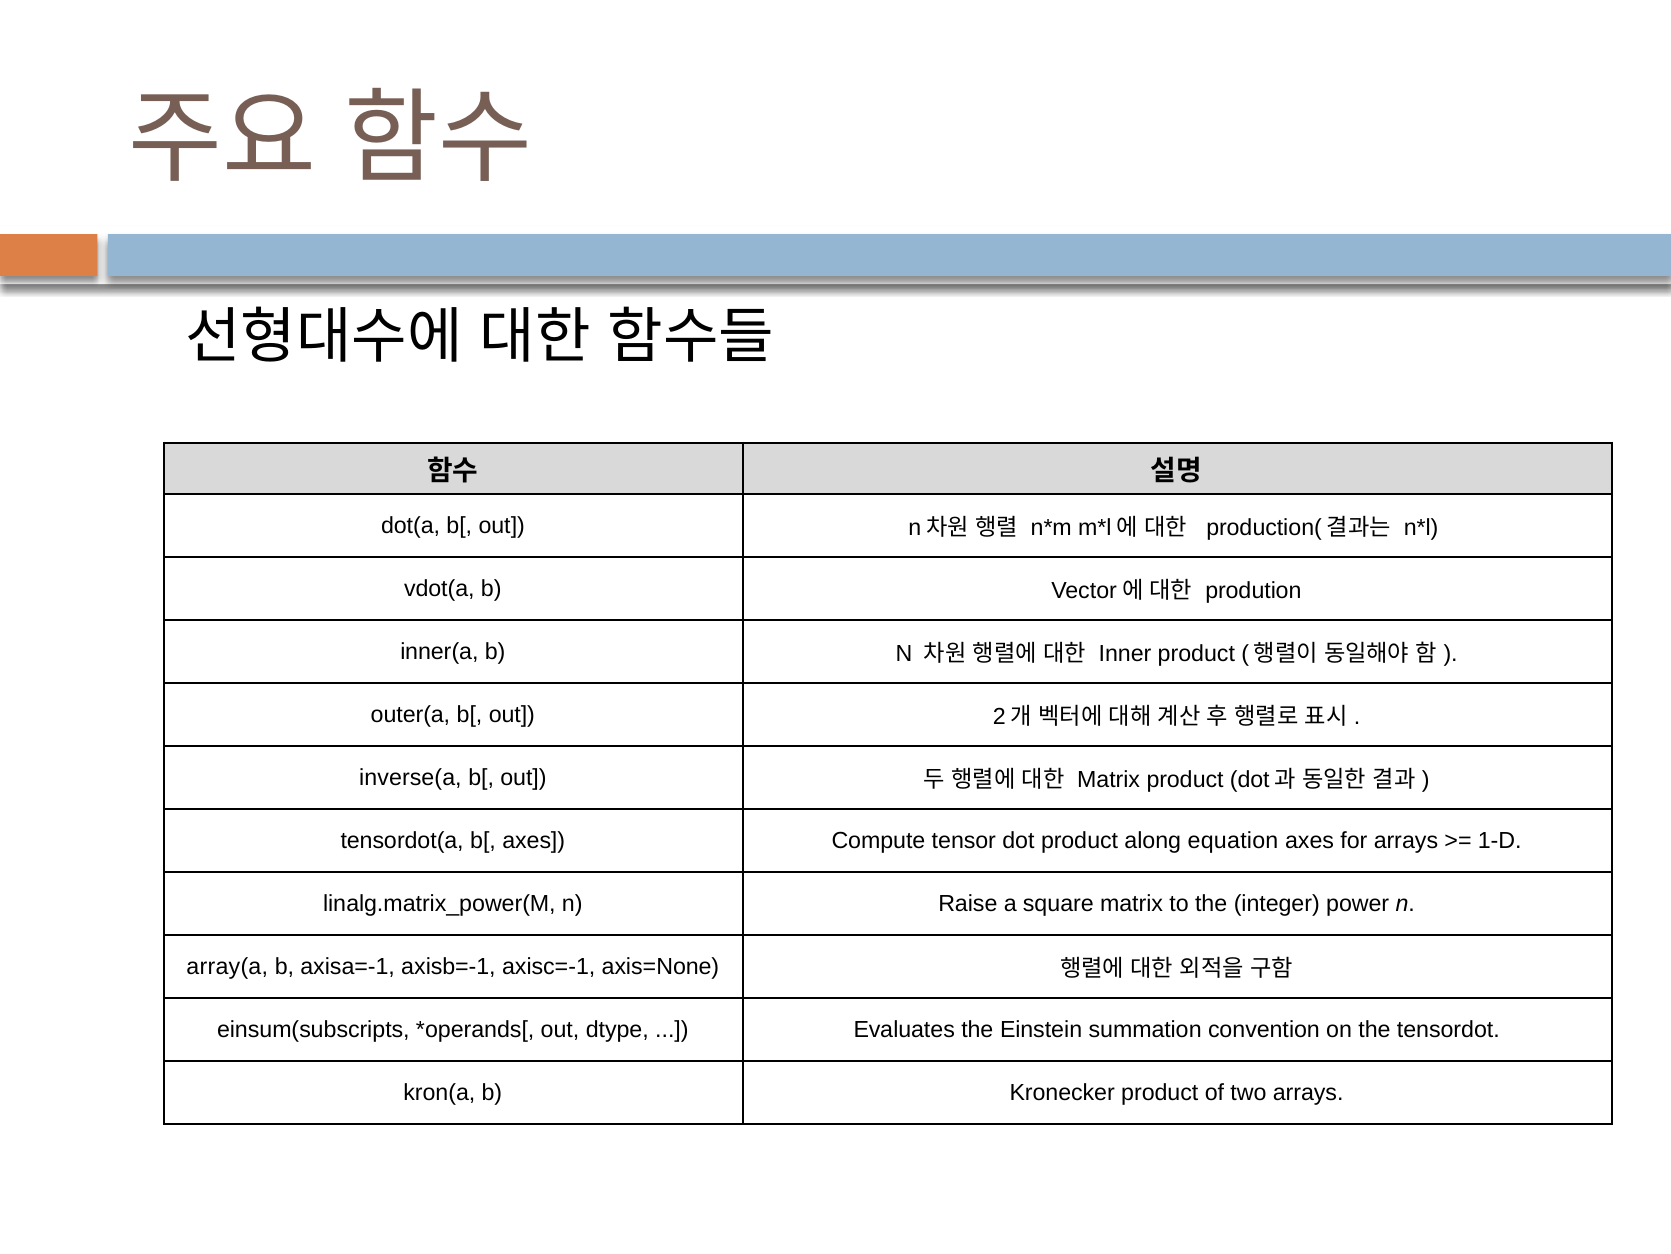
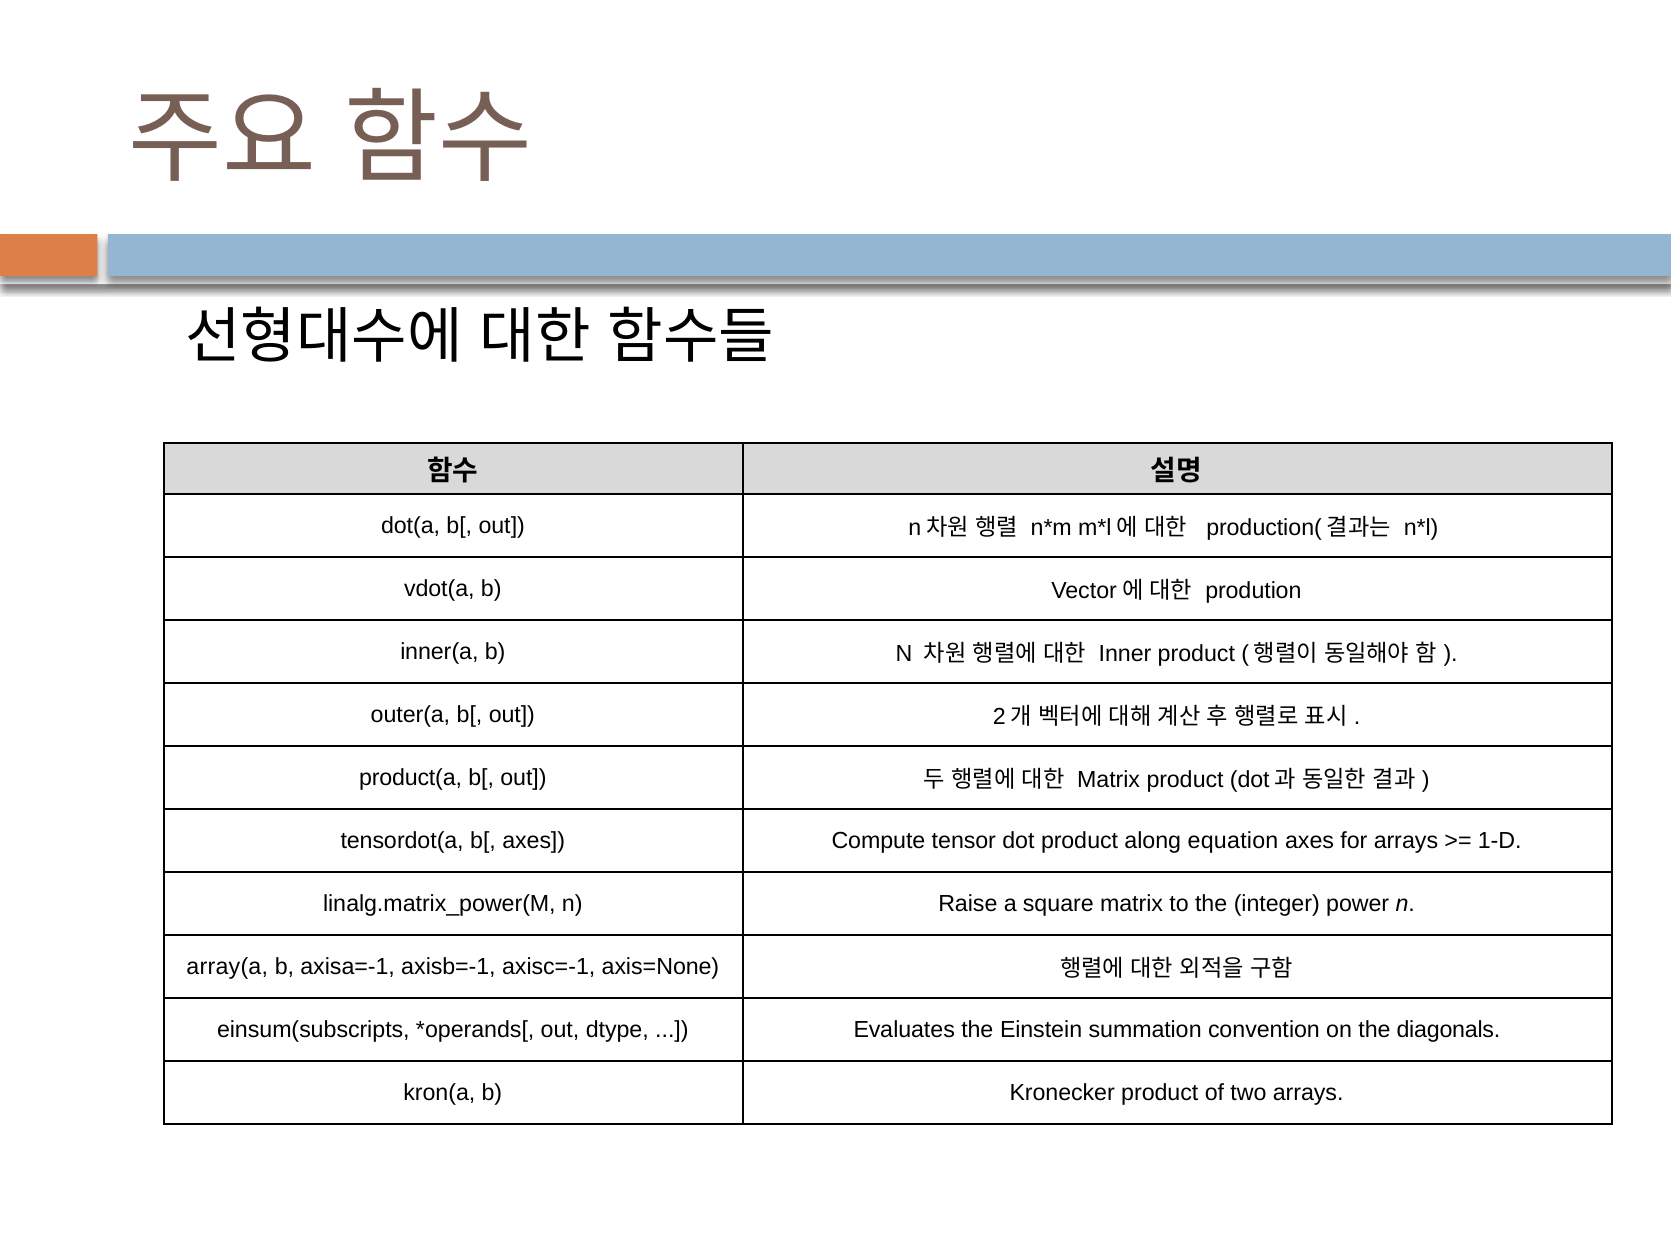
inverse(a: inverse(a -> product(a
tensordot: tensordot -> diagonals
